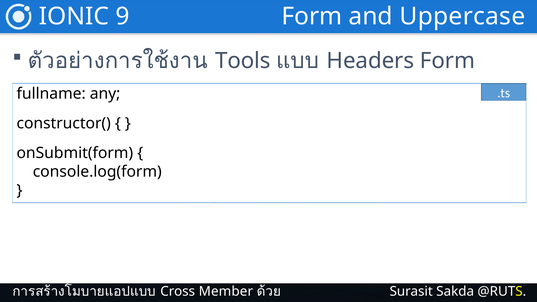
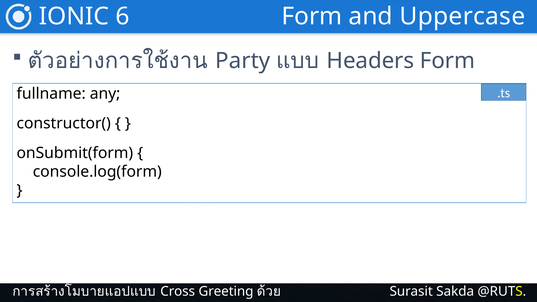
9: 9 -> 6
Tools: Tools -> Party
Member: Member -> Greeting
